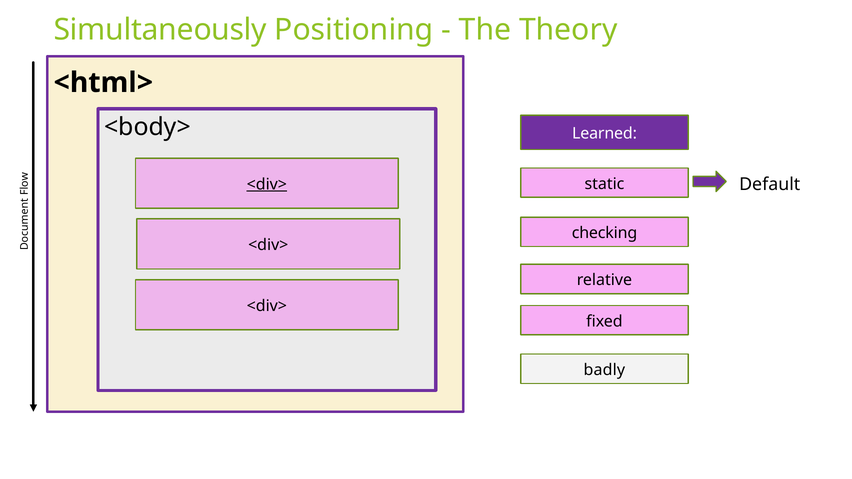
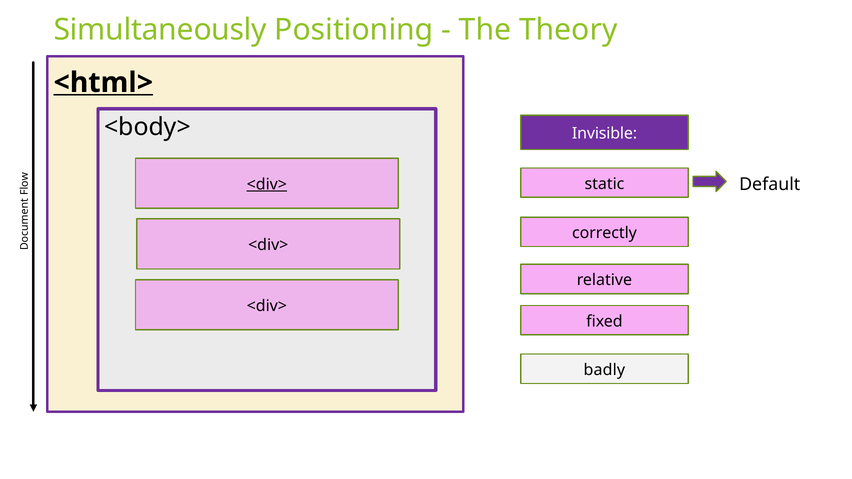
<html> underline: none -> present
Learned: Learned -> Invisible
checking: checking -> correctly
